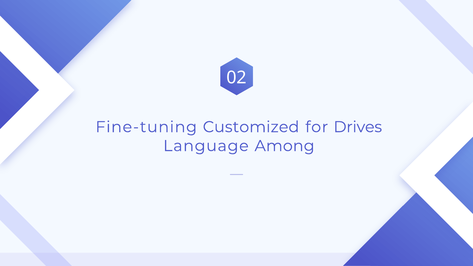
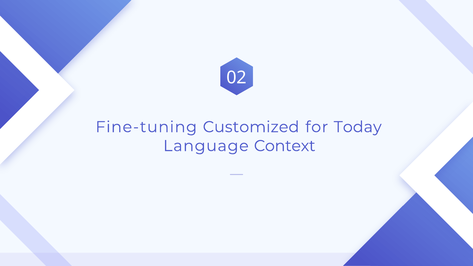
Drives: Drives -> Today
Among: Among -> Context
